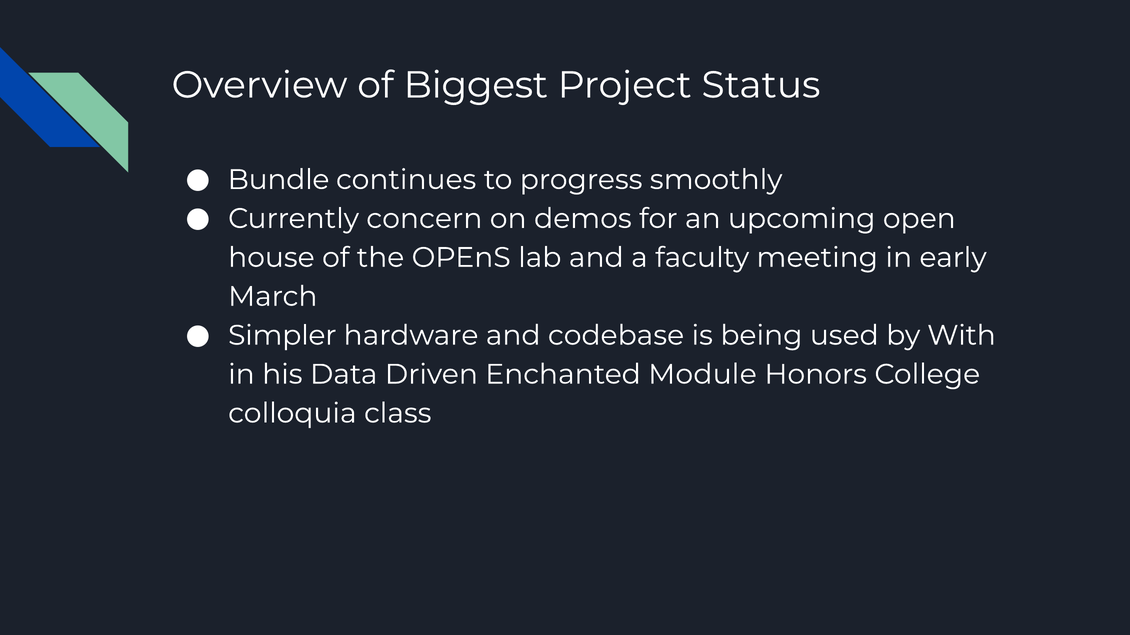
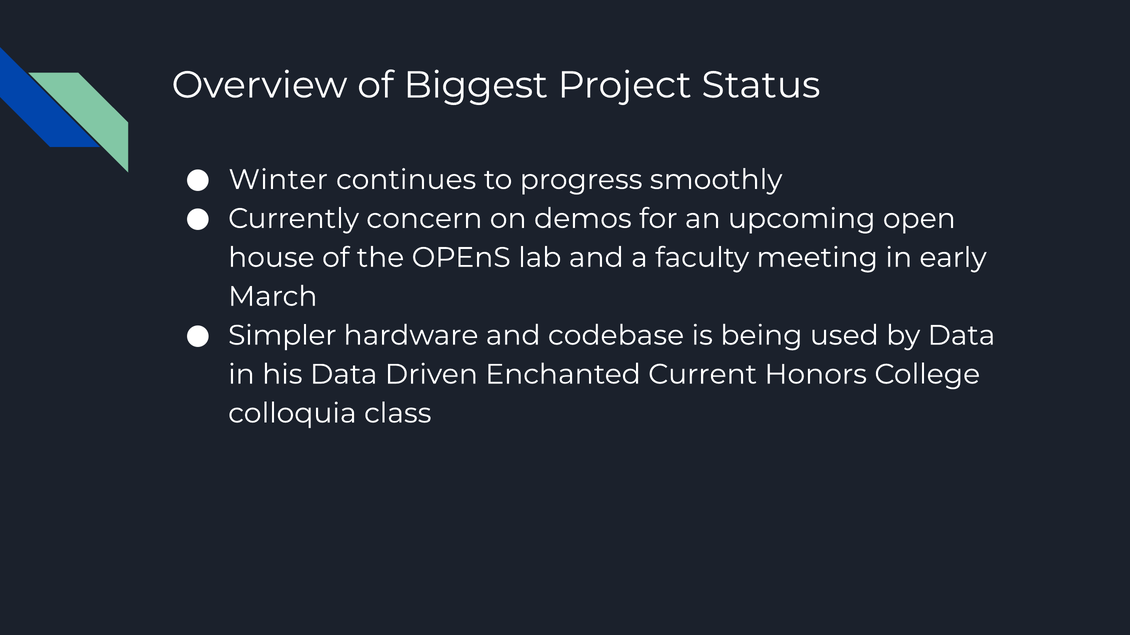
Bundle: Bundle -> Winter
by With: With -> Data
Module: Module -> Current
